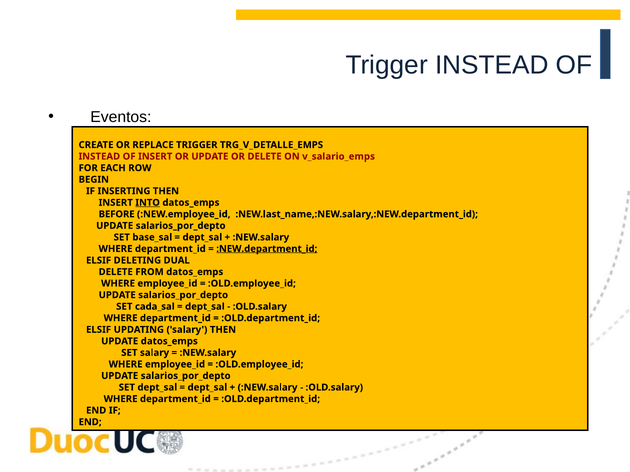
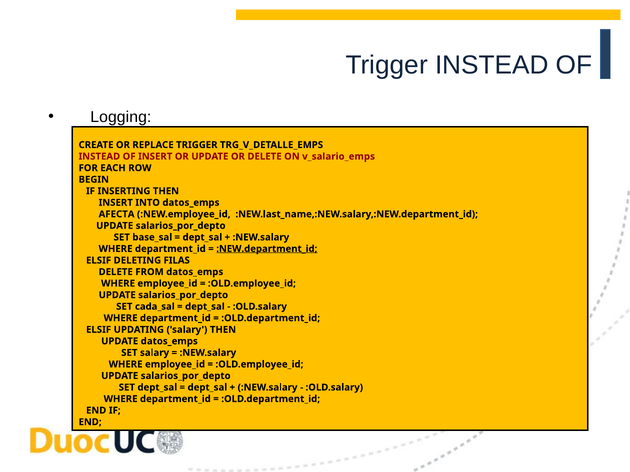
Eventos: Eventos -> Logging
INTO underline: present -> none
BEFORE: BEFORE -> AFECTA
DUAL: DUAL -> FILAS
